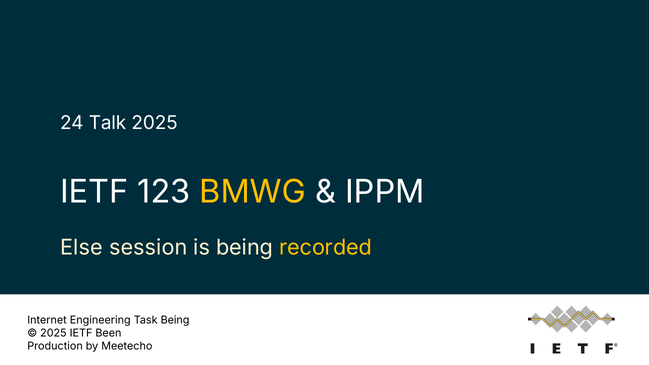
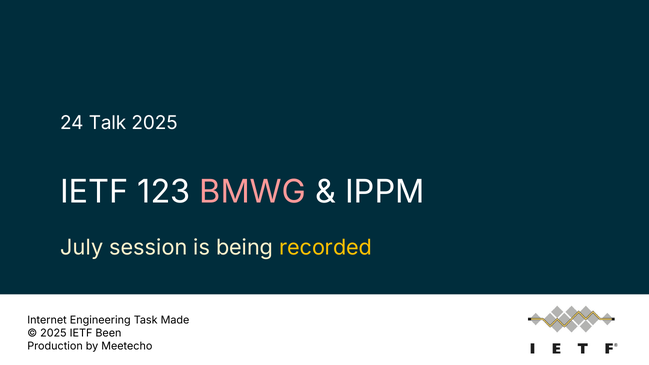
BMWG colour: yellow -> pink
Else: Else -> July
Task Being: Being -> Made
